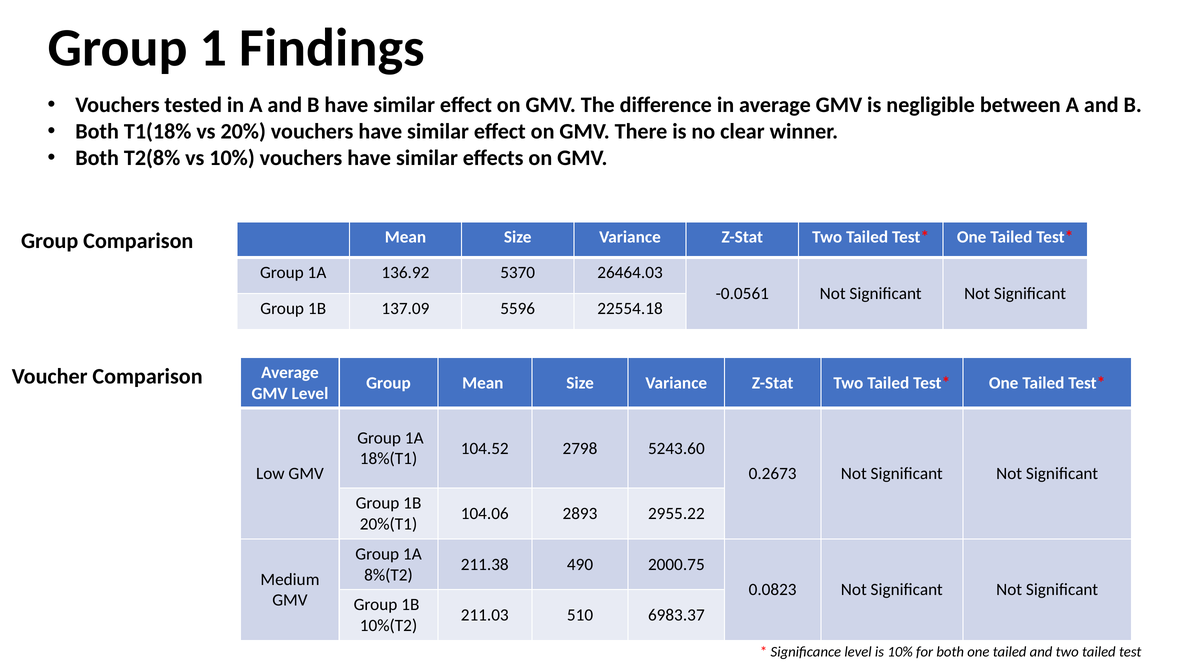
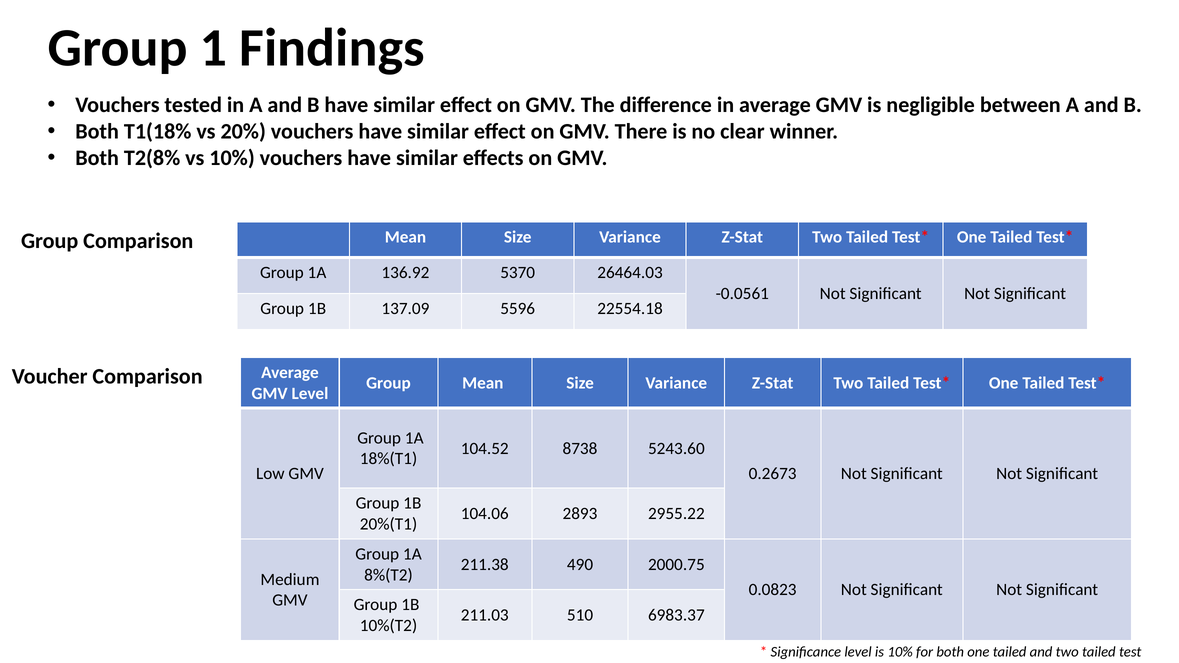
2798: 2798 -> 8738
